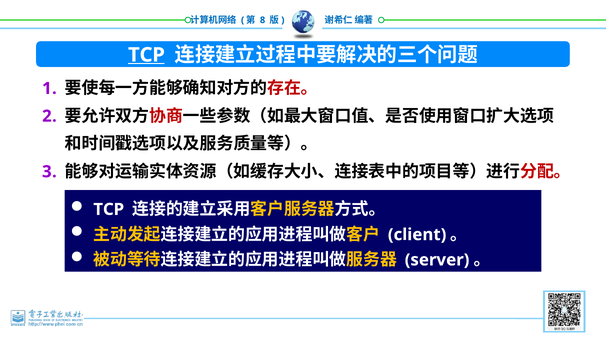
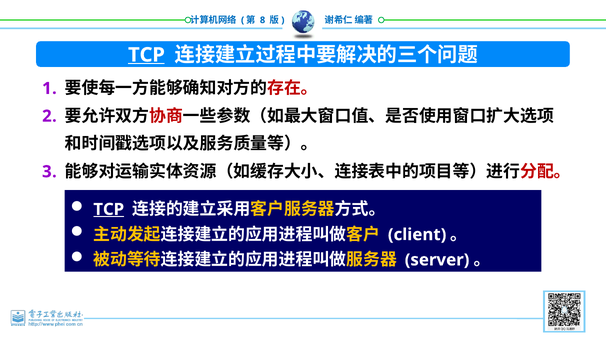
TCP at (109, 209) underline: none -> present
